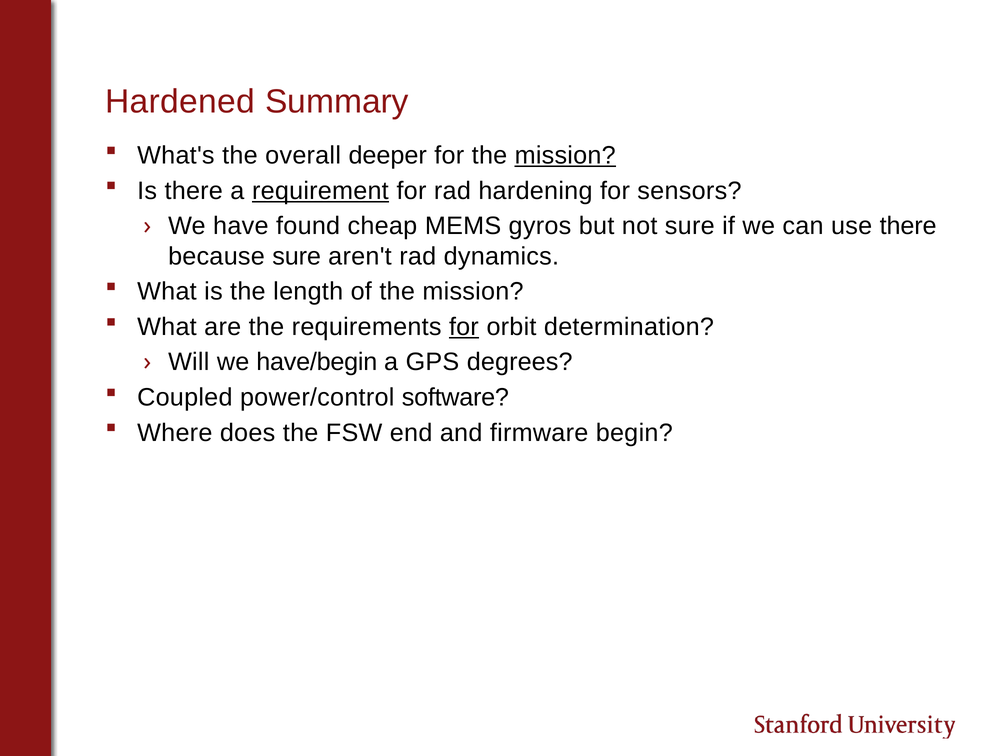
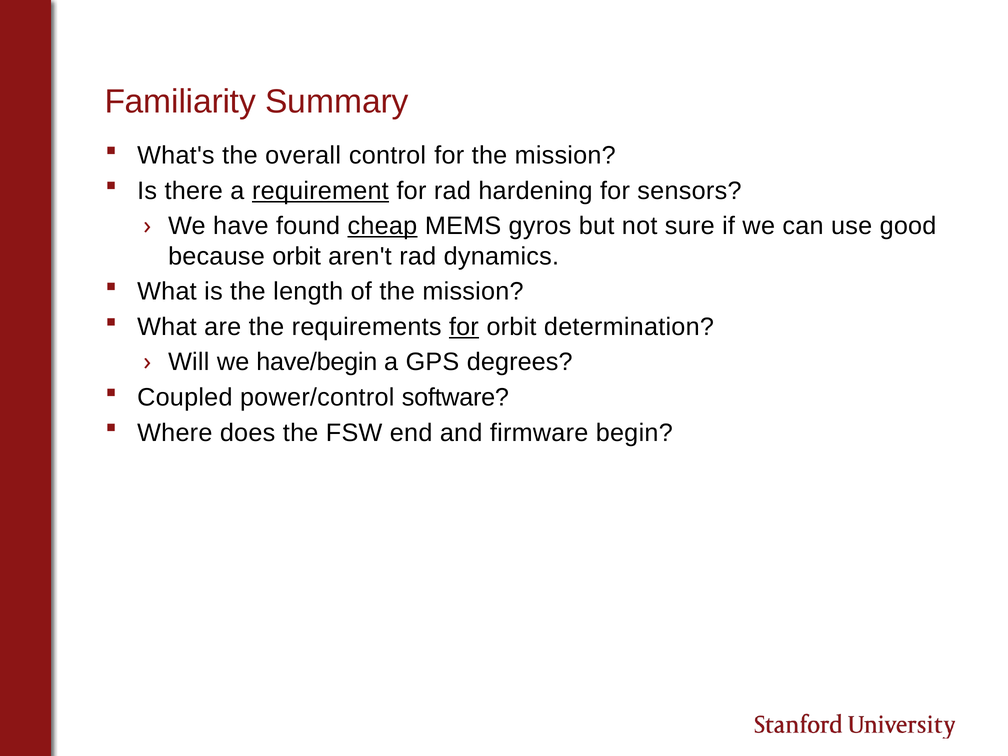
Hardened: Hardened -> Familiarity
deeper: deeper -> control
mission at (565, 156) underline: present -> none
cheap underline: none -> present
use there: there -> good
because sure: sure -> orbit
